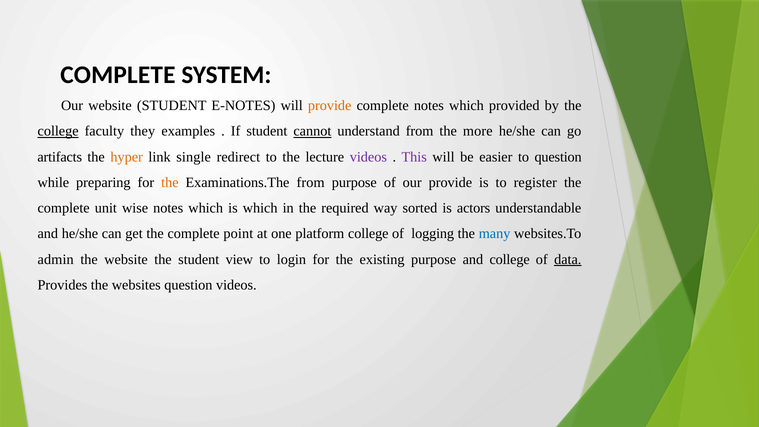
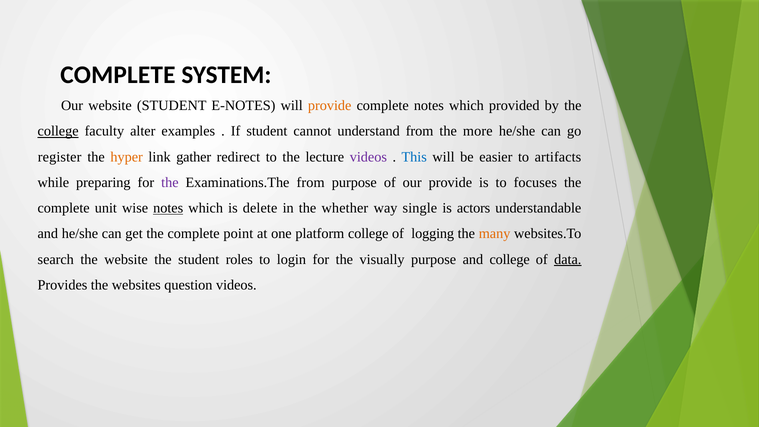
they: they -> alter
cannot underline: present -> none
artifacts: artifacts -> register
single: single -> gather
This colour: purple -> blue
to question: question -> artifacts
the at (170, 182) colour: orange -> purple
register: register -> focuses
notes at (168, 208) underline: none -> present
is which: which -> delete
required: required -> whether
sorted: sorted -> single
many colour: blue -> orange
admin: admin -> search
view: view -> roles
existing: existing -> visually
